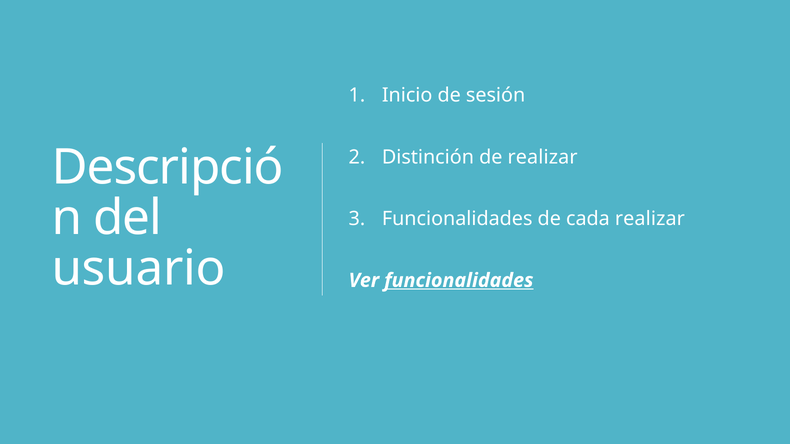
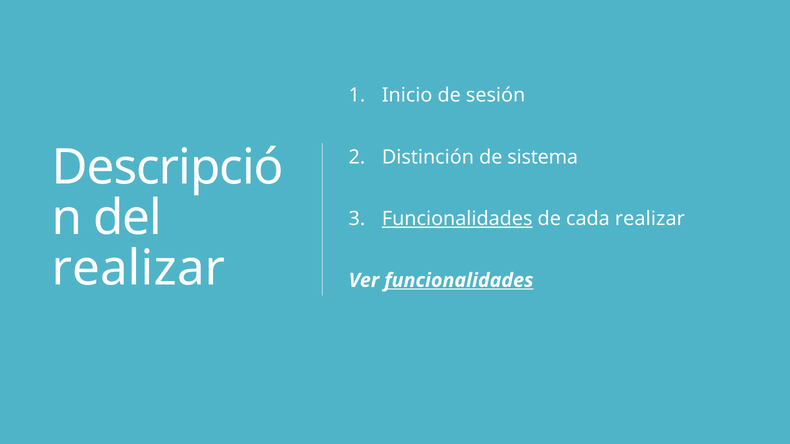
de realizar: realizar -> sistema
Funcionalidades at (457, 219) underline: none -> present
usuario at (139, 269): usuario -> realizar
